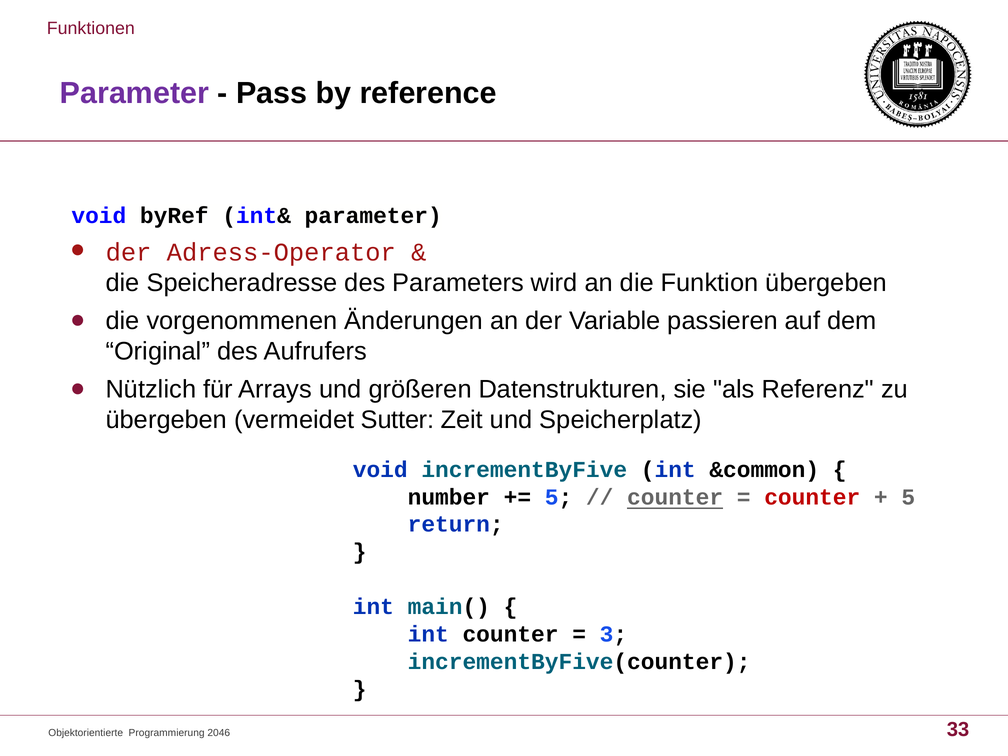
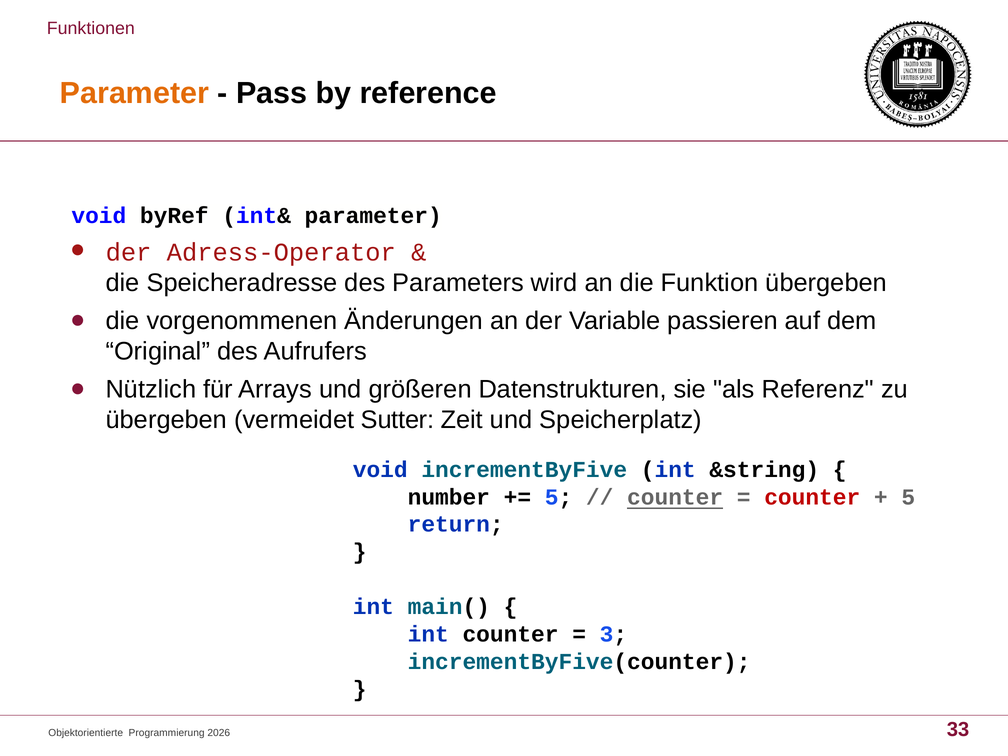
Parameter at (134, 93) colour: purple -> orange
&common: &common -> &string
2046: 2046 -> 2026
